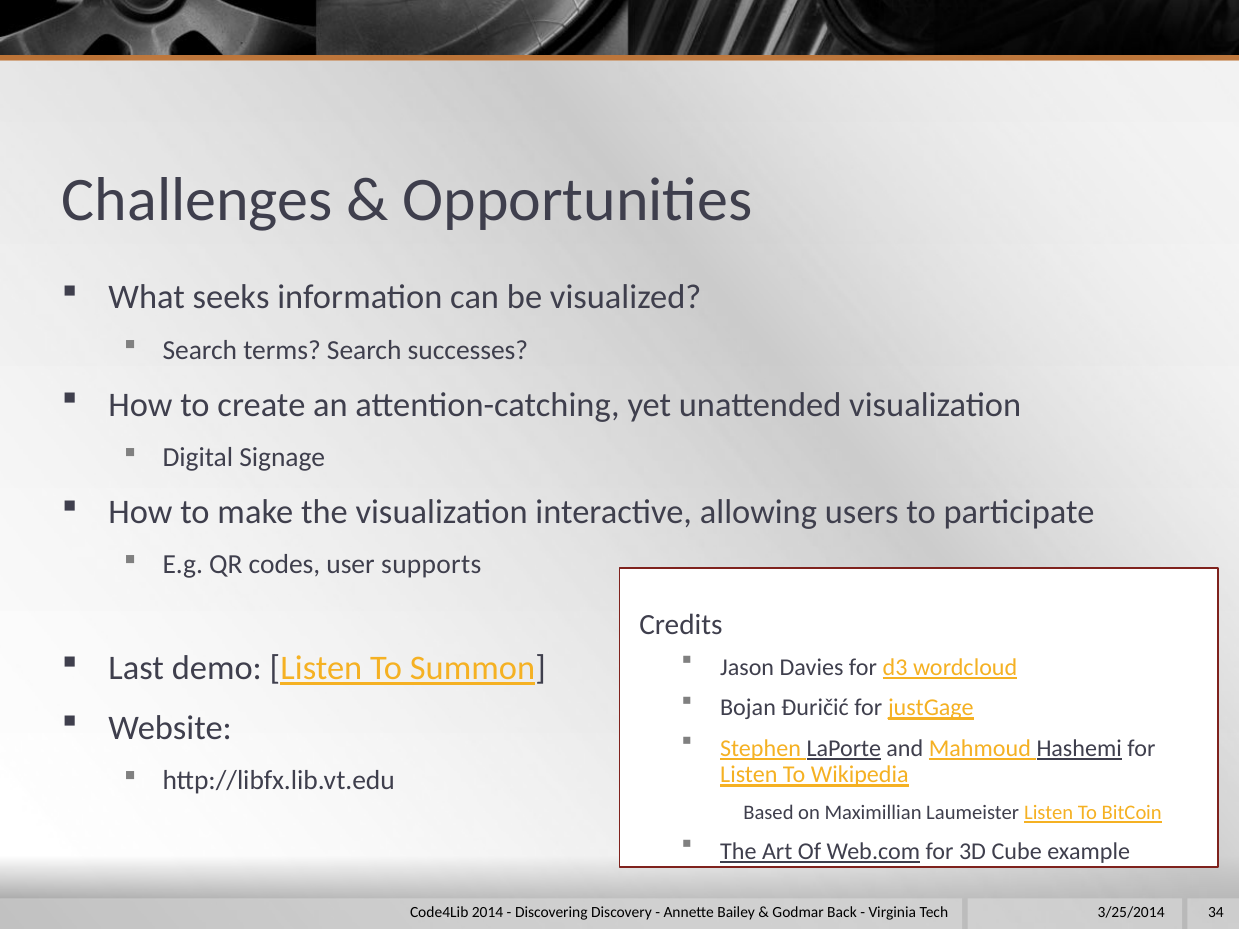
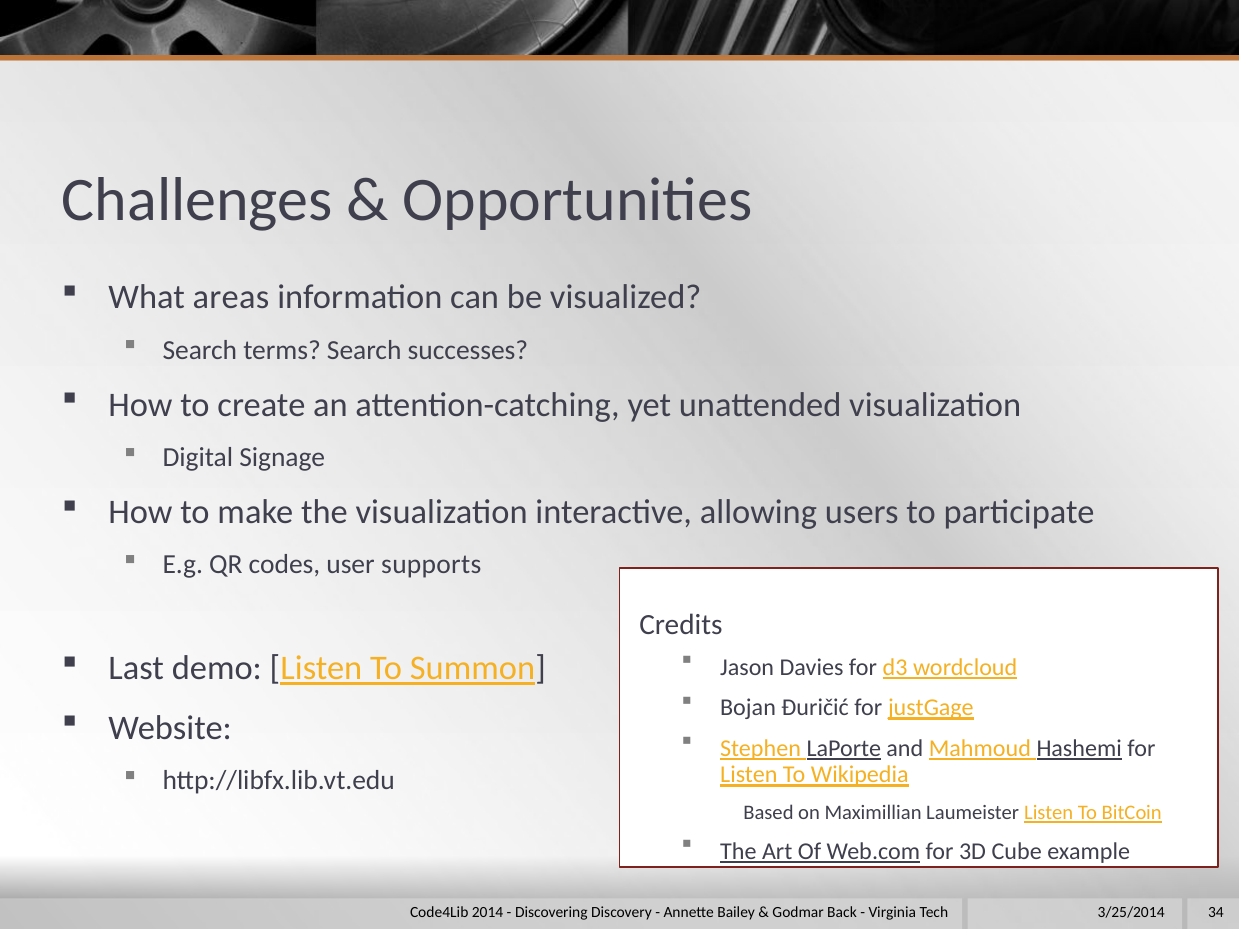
seeks: seeks -> areas
